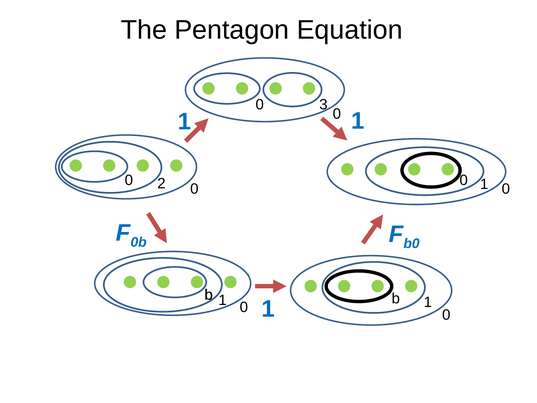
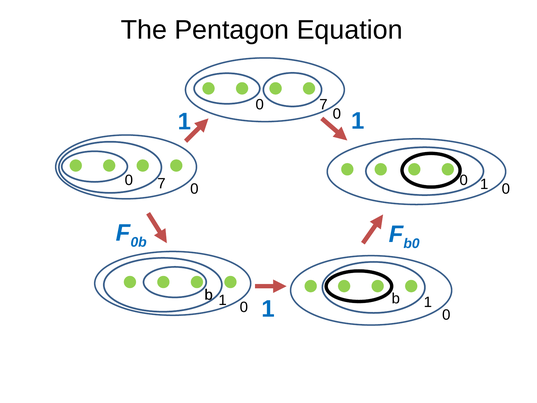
3 at (323, 104): 3 -> 7
2 at (161, 183): 2 -> 7
